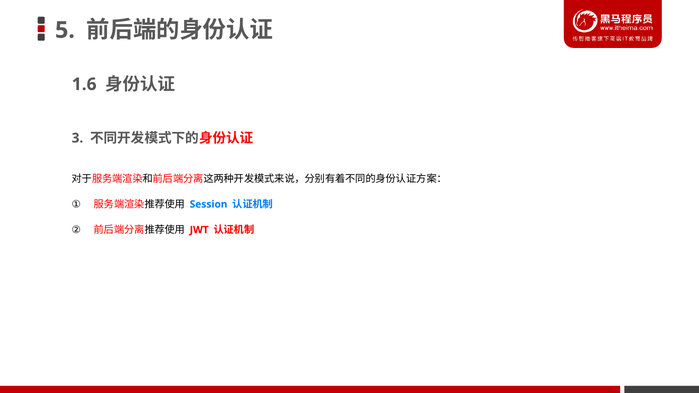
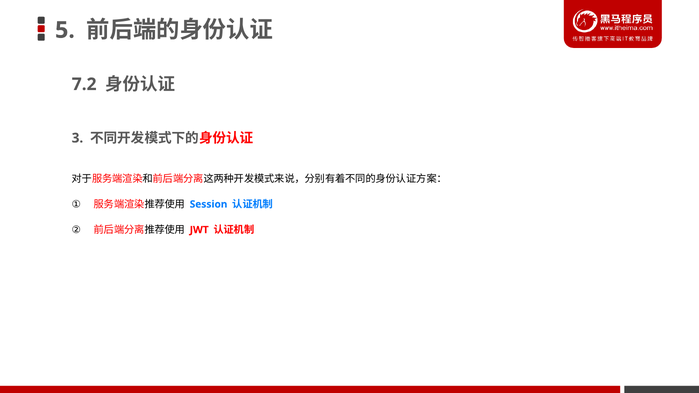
1.6: 1.6 -> 7.2
